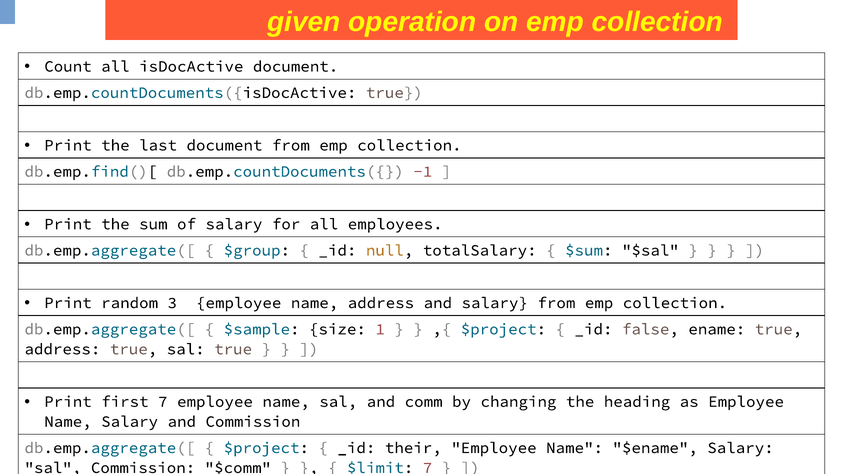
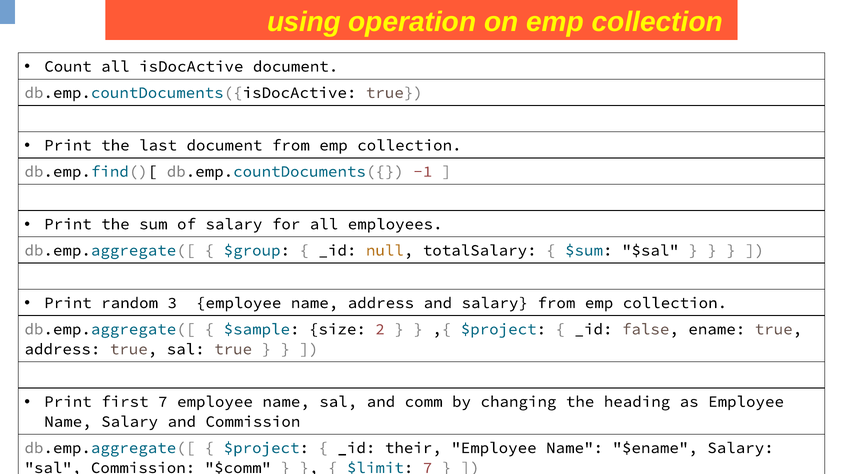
given: given -> using
1: 1 -> 2
